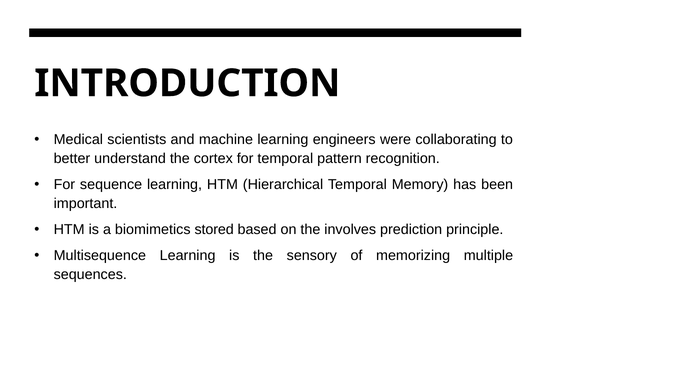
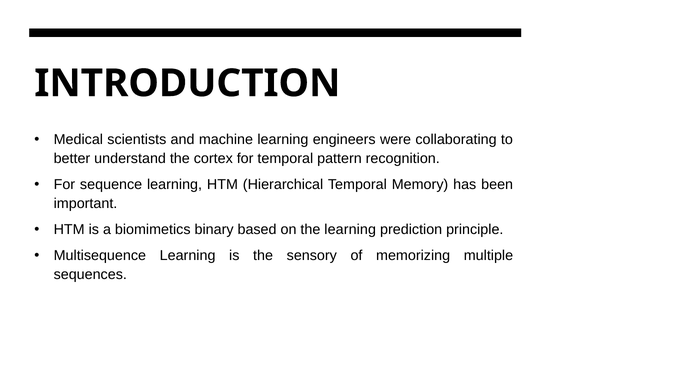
stored: stored -> binary
the involves: involves -> learning
